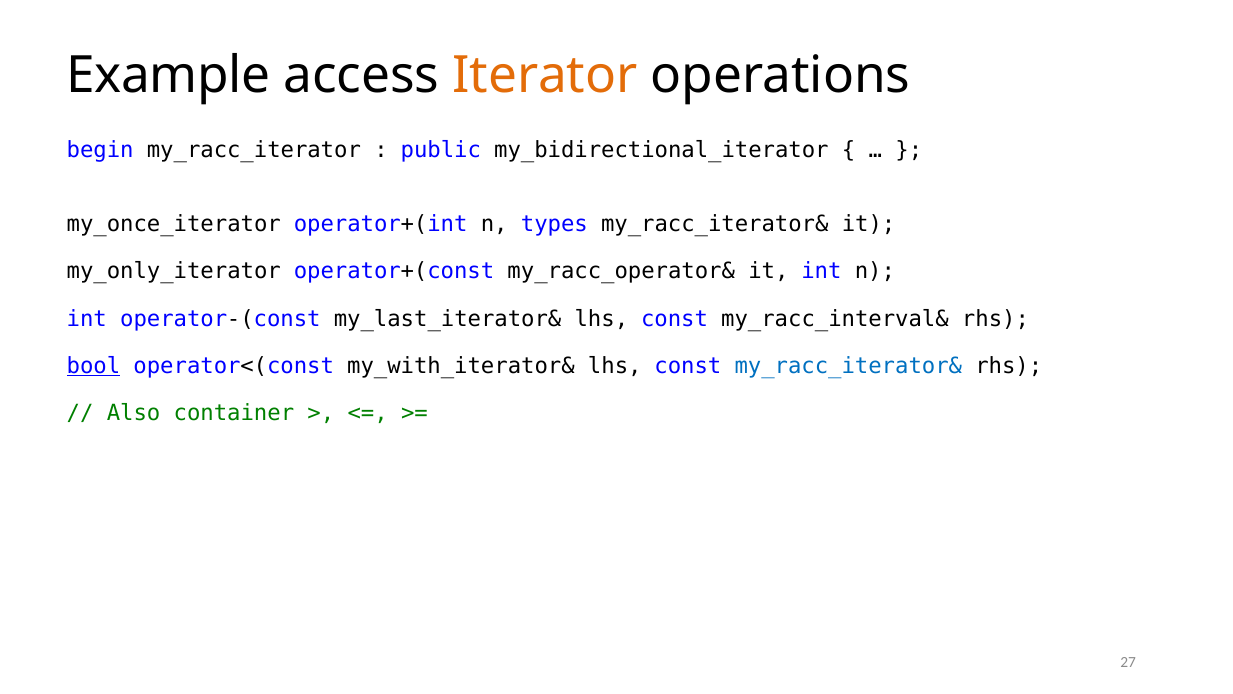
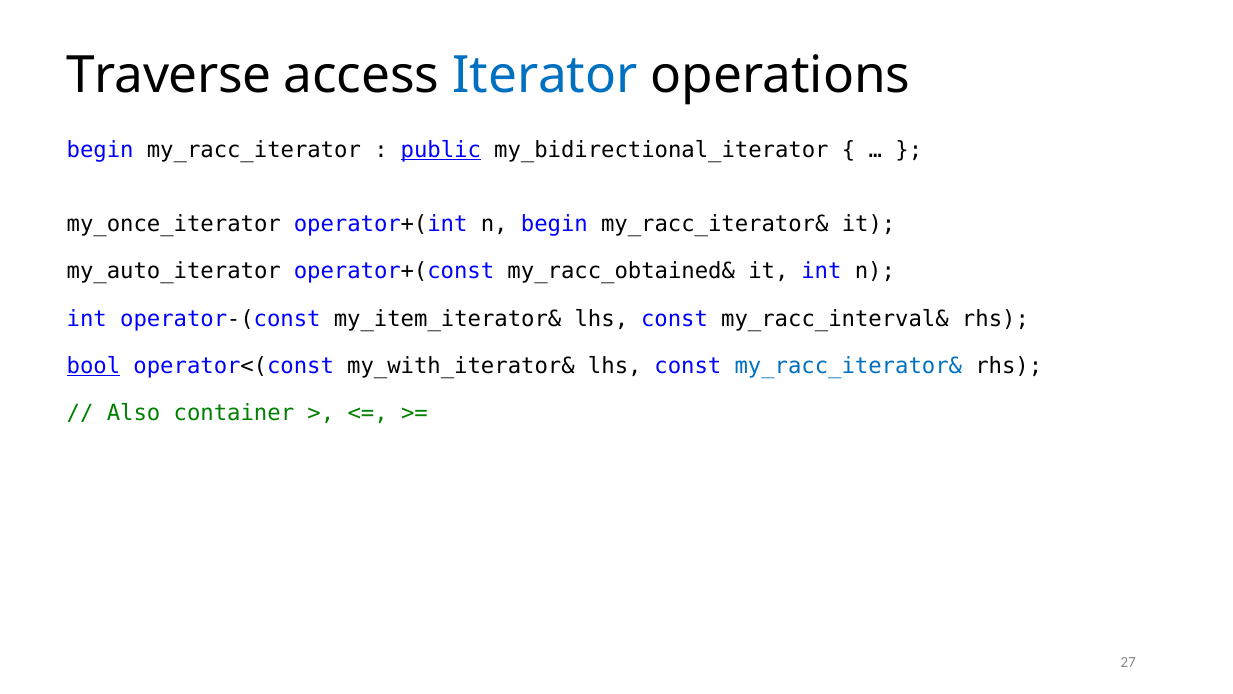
Example: Example -> Traverse
Iterator colour: orange -> blue
public underline: none -> present
n types: types -> begin
my_only_iterator: my_only_iterator -> my_auto_iterator
my_racc_operator&: my_racc_operator& -> my_racc_obtained&
my_last_iterator&: my_last_iterator& -> my_item_iterator&
